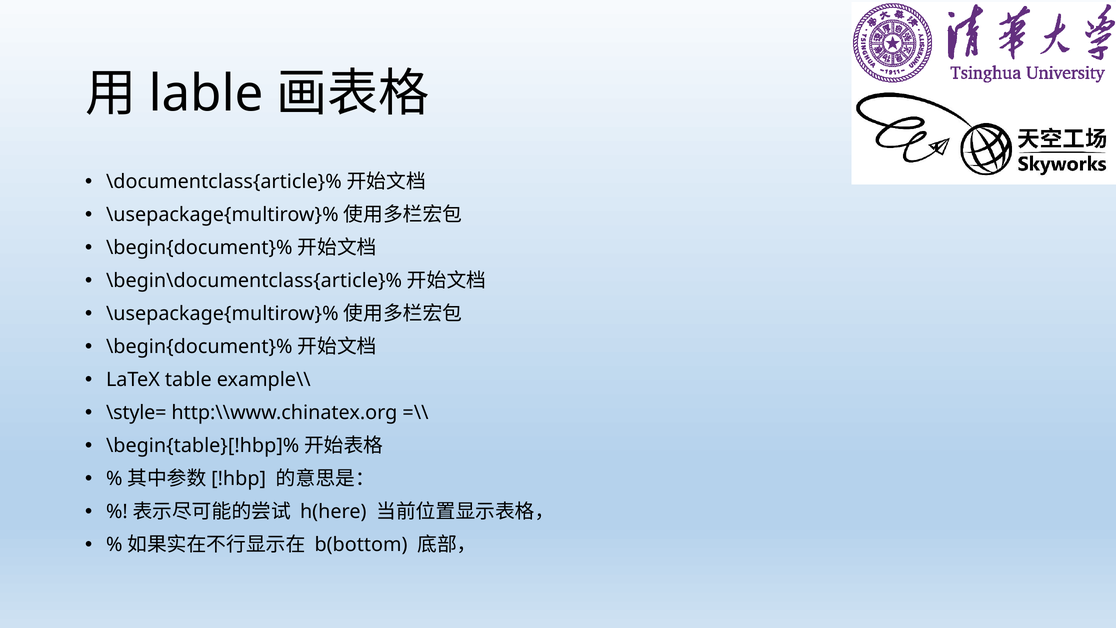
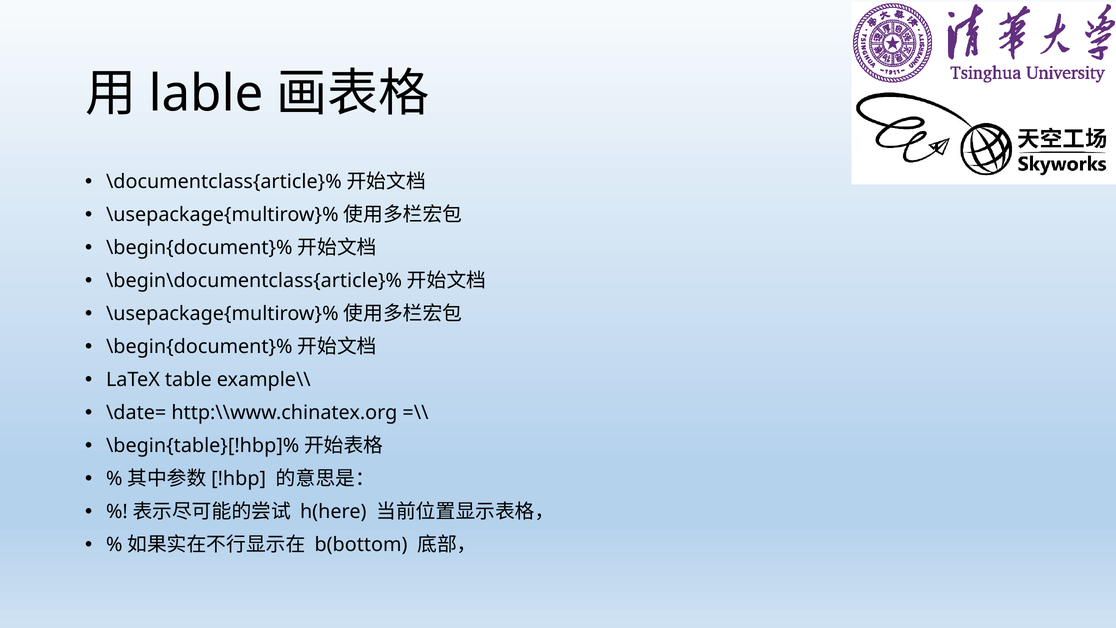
\style=: \style= -> \date=
